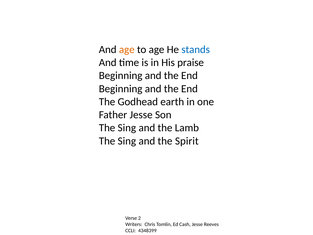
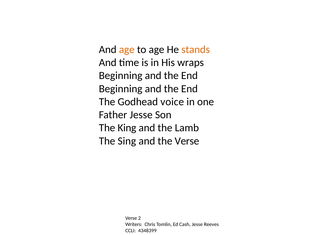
stands colour: blue -> orange
praise: praise -> wraps
earth: earth -> voice
Sing at (127, 128): Sing -> King
the Spirit: Spirit -> Verse
